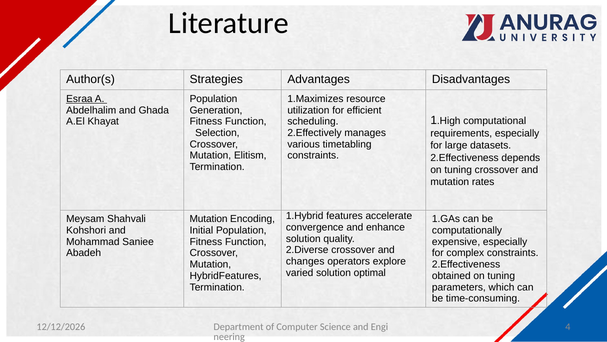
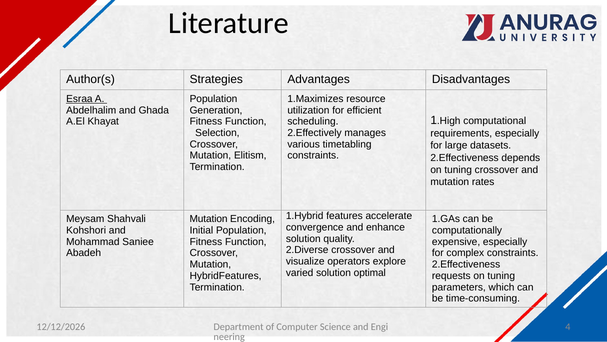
changes: changes -> visualize
obtained: obtained -> requests
